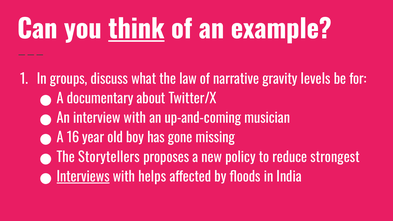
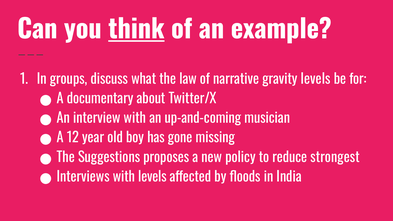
16: 16 -> 12
Storytellers: Storytellers -> Suggestions
Interviews underline: present -> none
with helps: helps -> levels
